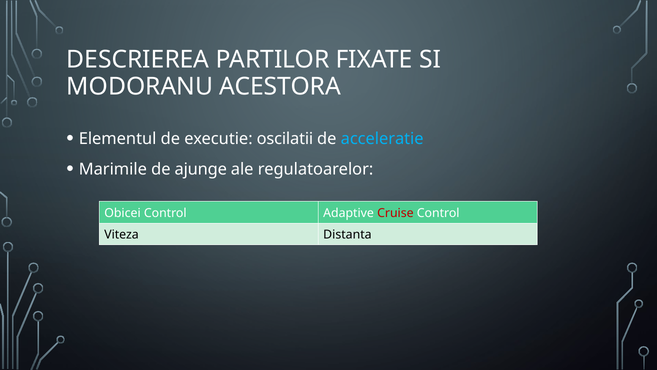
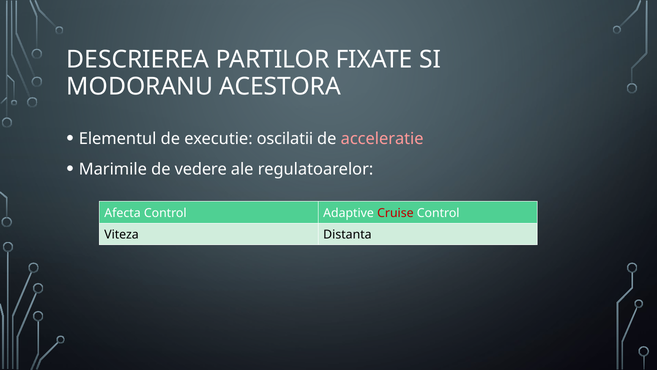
acceleratie colour: light blue -> pink
ajunge: ajunge -> vedere
Obicei: Obicei -> Afecta
